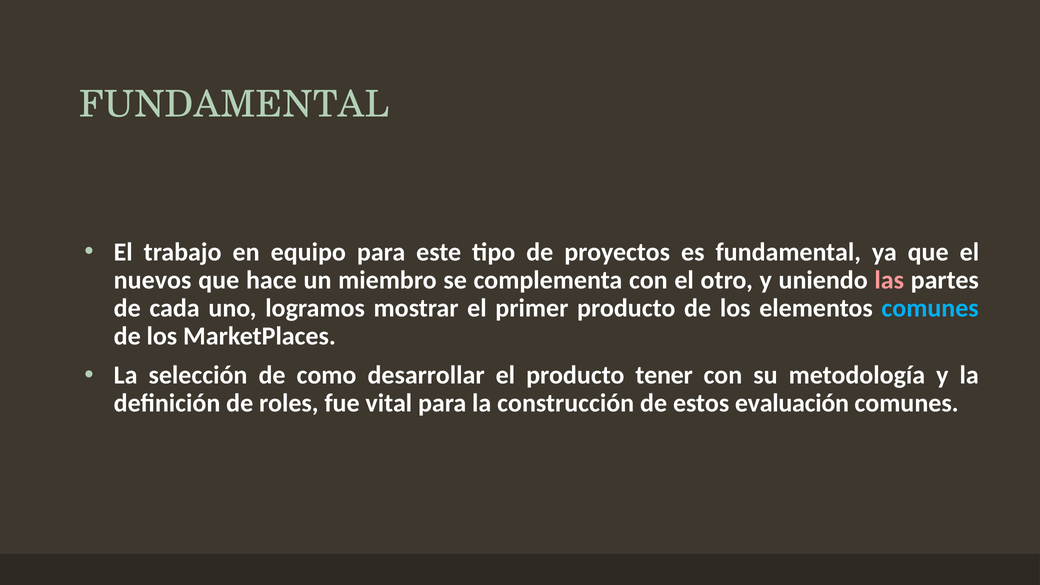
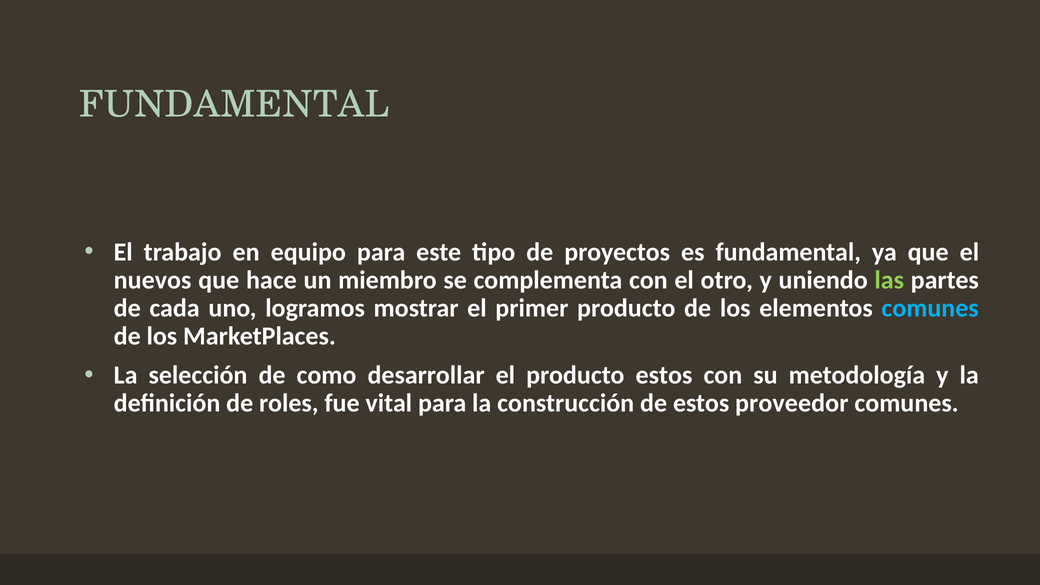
las colour: pink -> light green
producto tener: tener -> estos
evaluación: evaluación -> proveedor
